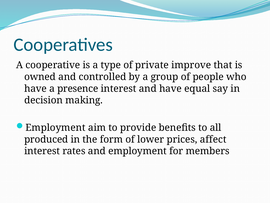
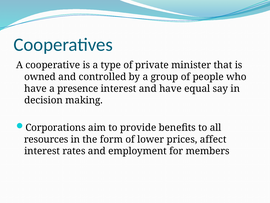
improve: improve -> minister
Employment at (55, 127): Employment -> Corporations
produced: produced -> resources
